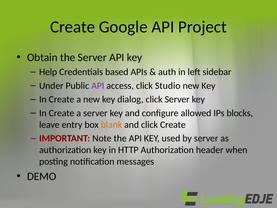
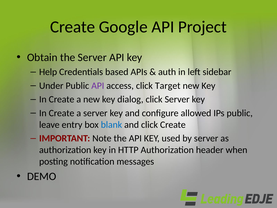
Studio: Studio -> Target
IPs blocks: blocks -> public
blank colour: orange -> blue
